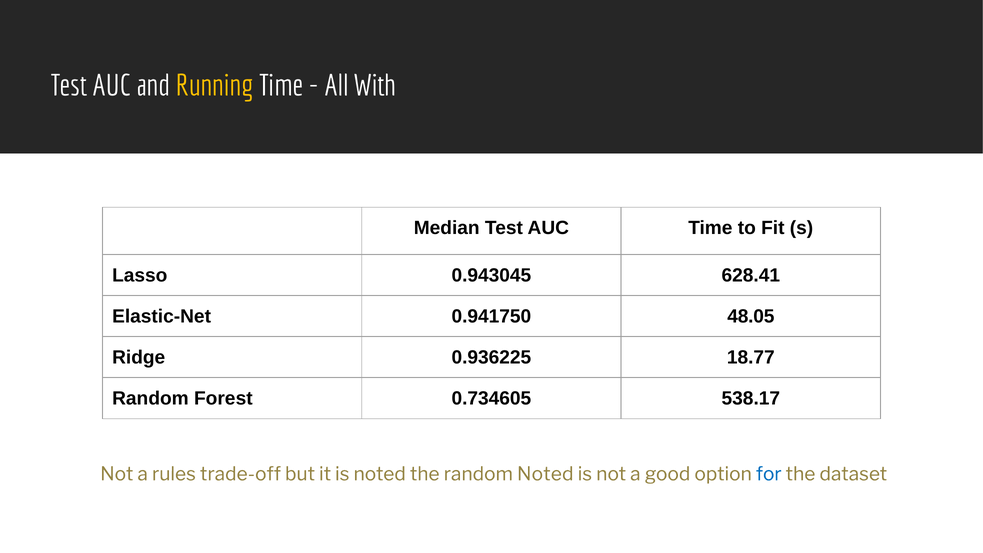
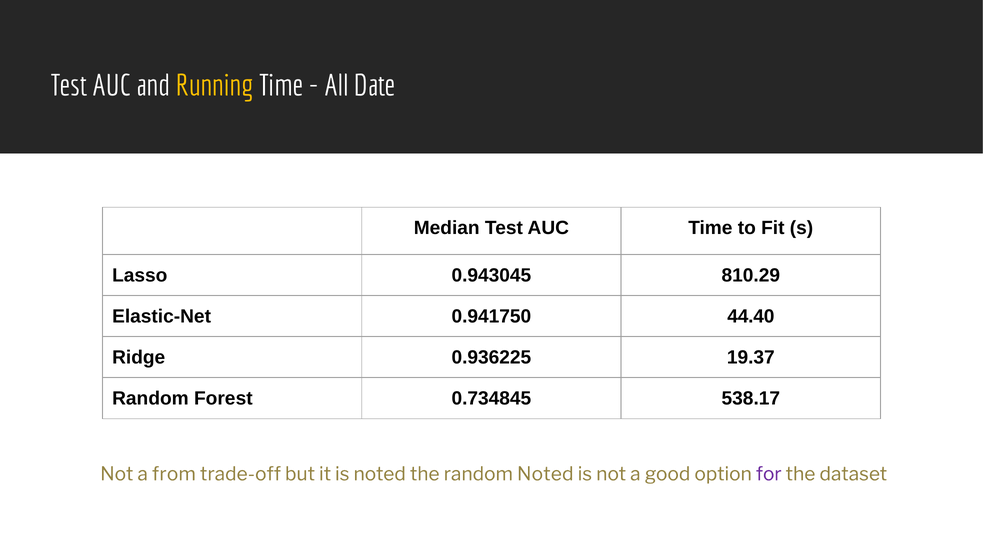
With: With -> Date
628.41: 628.41 -> 810.29
48.05: 48.05 -> 44.40
18.77: 18.77 -> 19.37
0.734605: 0.734605 -> 0.734845
rules: rules -> from
for colour: blue -> purple
